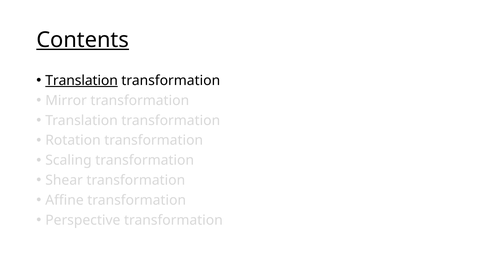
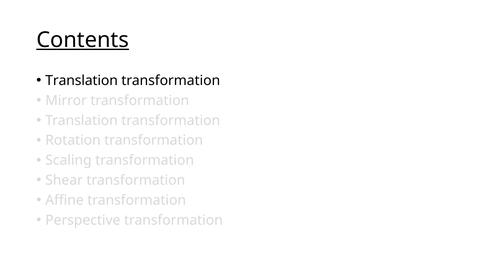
Translation at (82, 81) underline: present -> none
